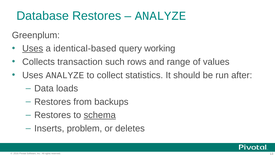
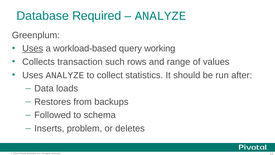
Database Restores: Restores -> Required
identical-based: identical-based -> workload-based
Restores at (53, 115): Restores -> Followed
schema underline: present -> none
